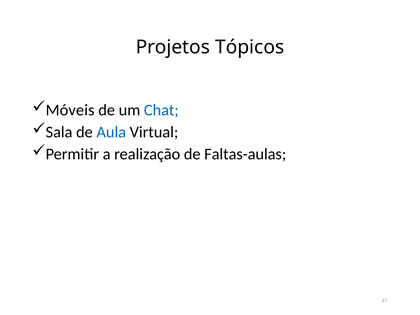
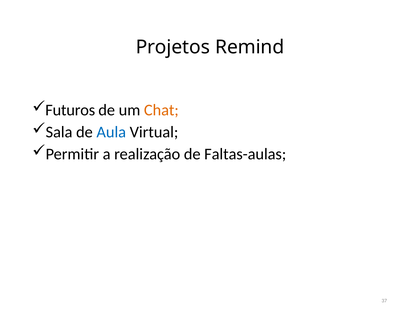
Tópicos: Tópicos -> Remind
Móveis: Móveis -> Futuros
Chat colour: blue -> orange
